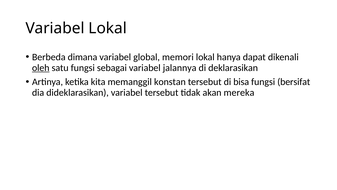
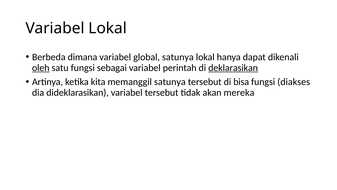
global memori: memori -> satunya
jalannya: jalannya -> perintah
deklarasikan underline: none -> present
memanggil konstan: konstan -> satunya
bersifat: bersifat -> diakses
